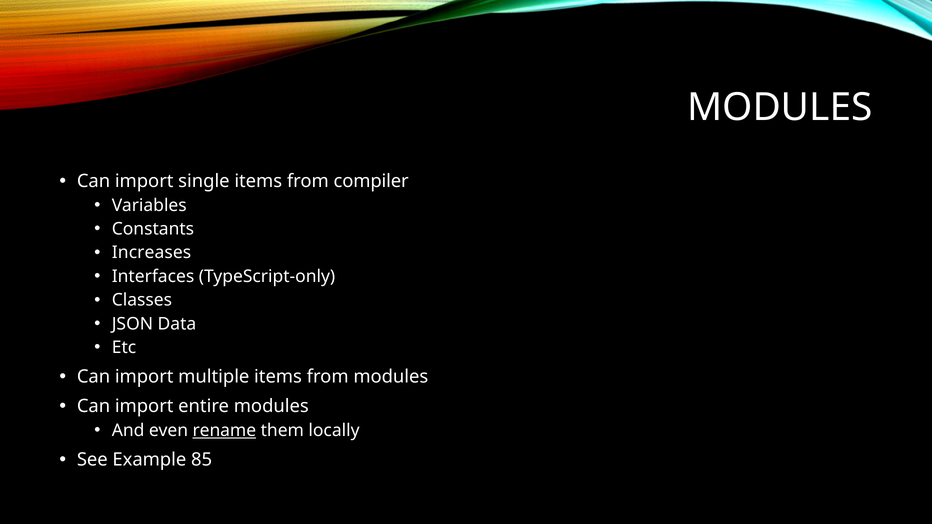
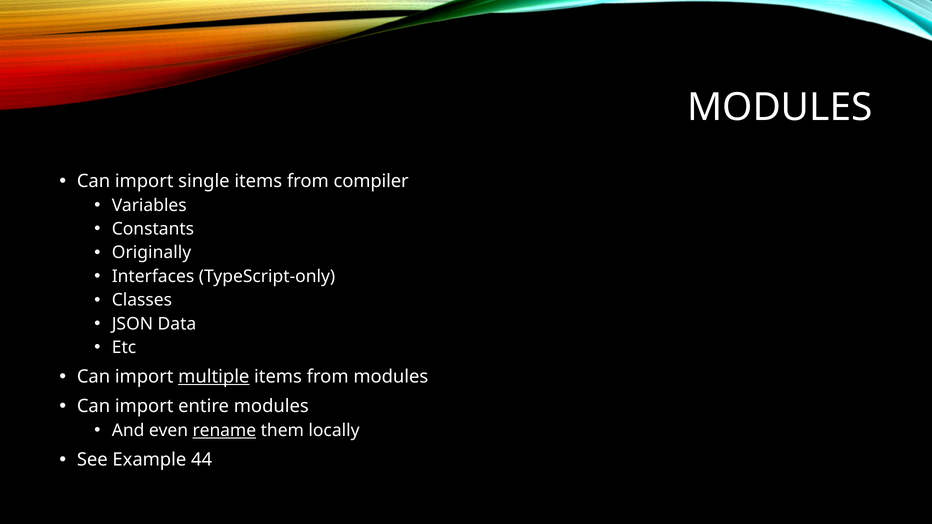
Increases: Increases -> Originally
multiple underline: none -> present
85: 85 -> 44
